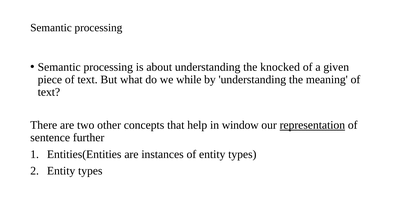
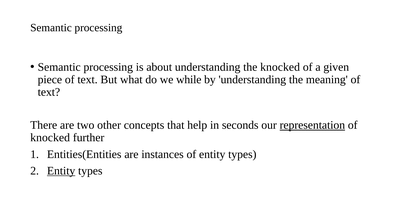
window: window -> seconds
sentence at (50, 138): sentence -> knocked
Entity at (61, 171) underline: none -> present
